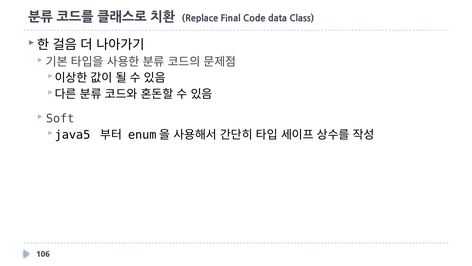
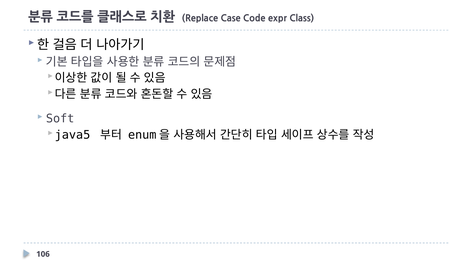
Final: Final -> Case
data: data -> expr
